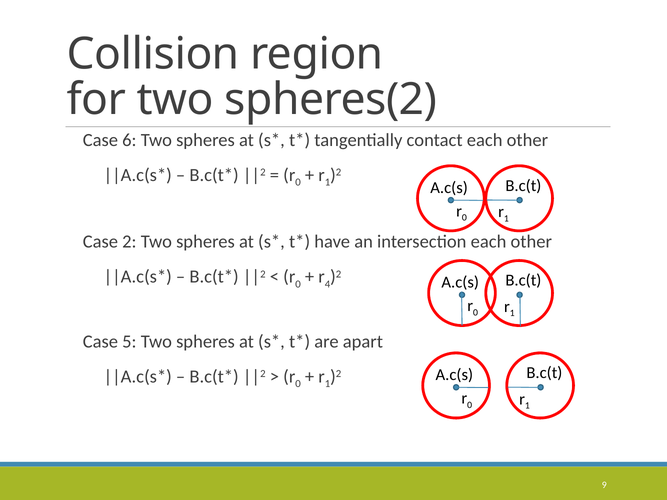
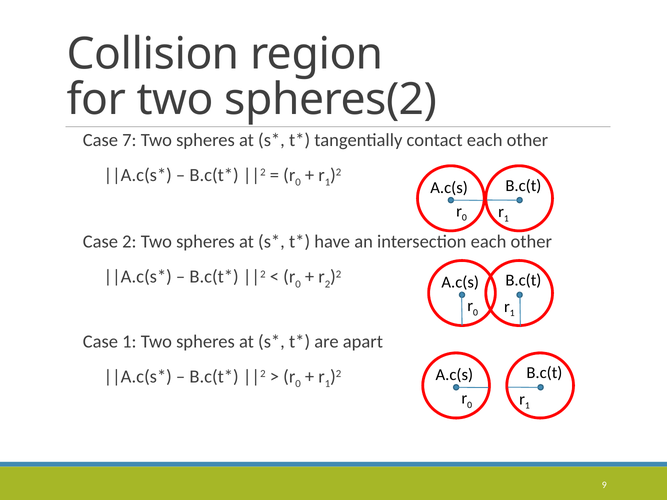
6: 6 -> 7
4 at (327, 284): 4 -> 2
Case 5: 5 -> 1
